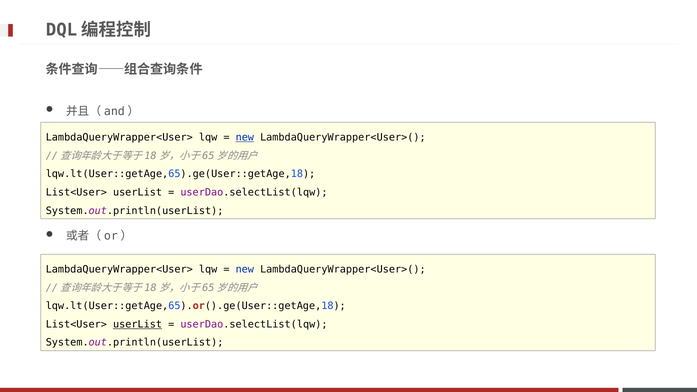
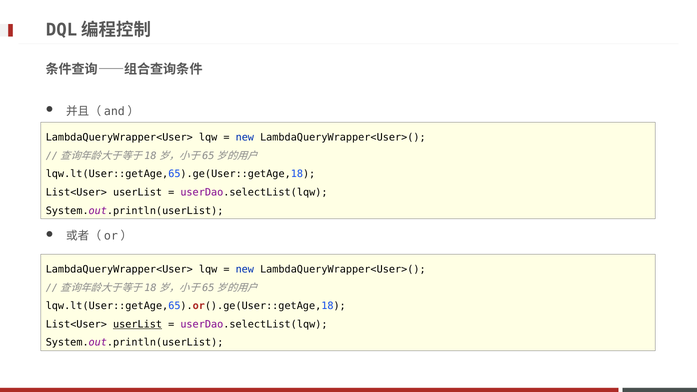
new at (245, 138) underline: present -> none
